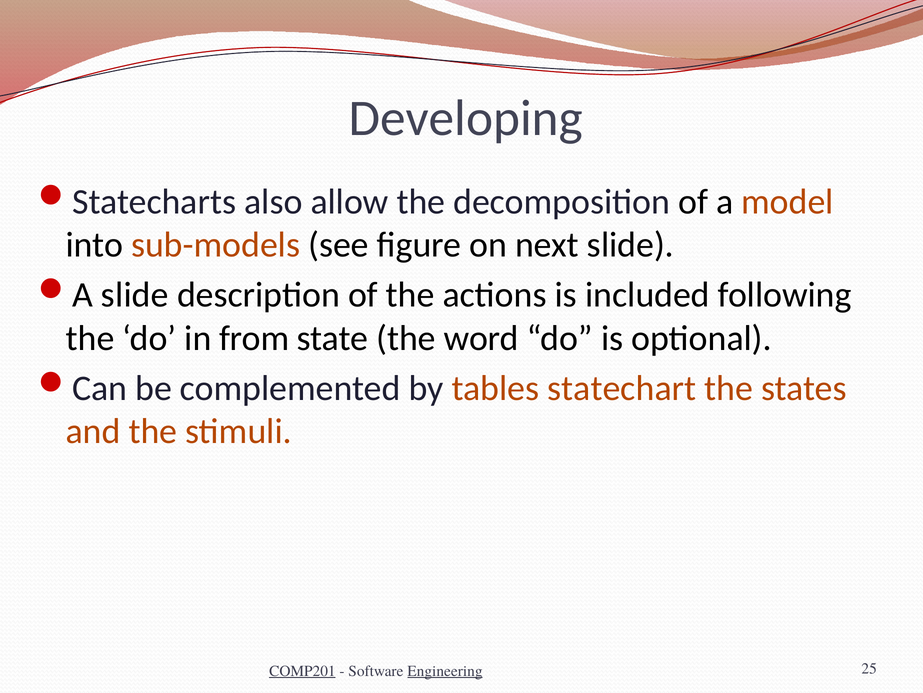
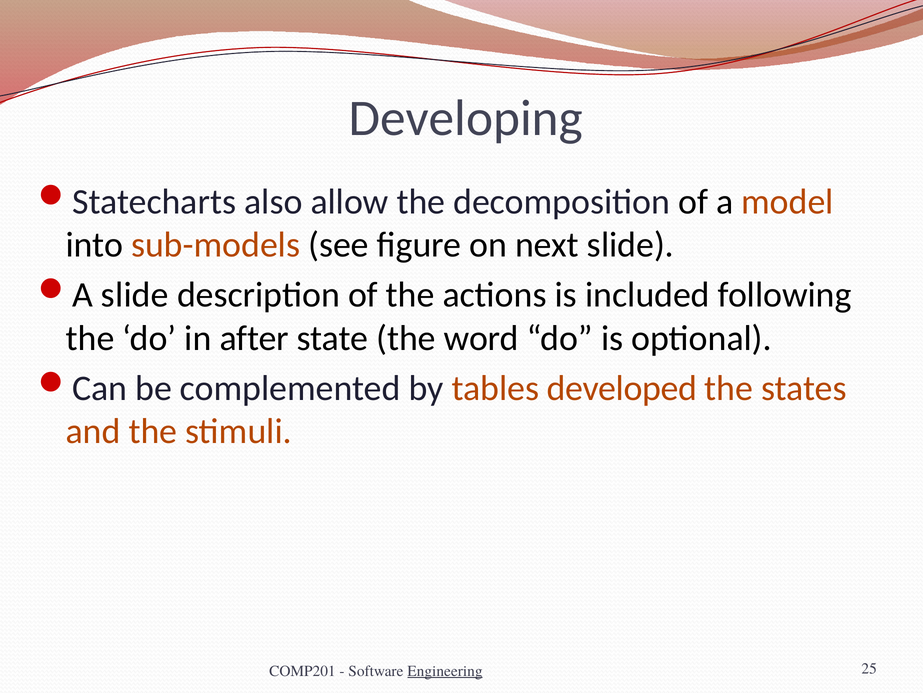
from: from -> after
statechart: statechart -> developed
COMP201 underline: present -> none
